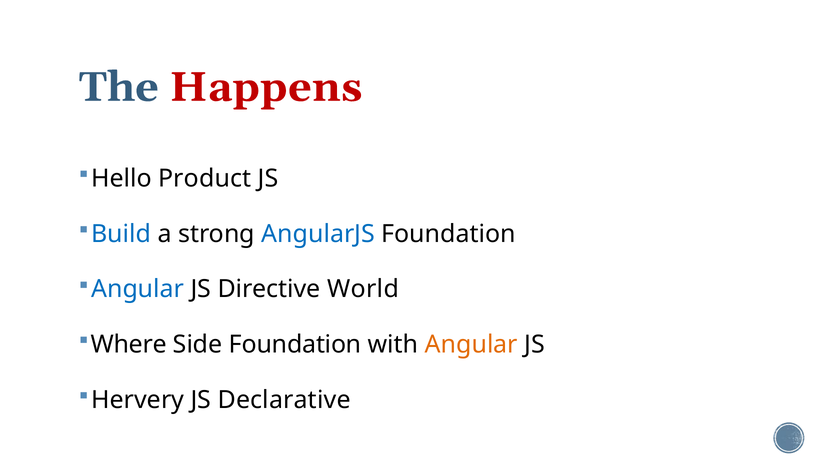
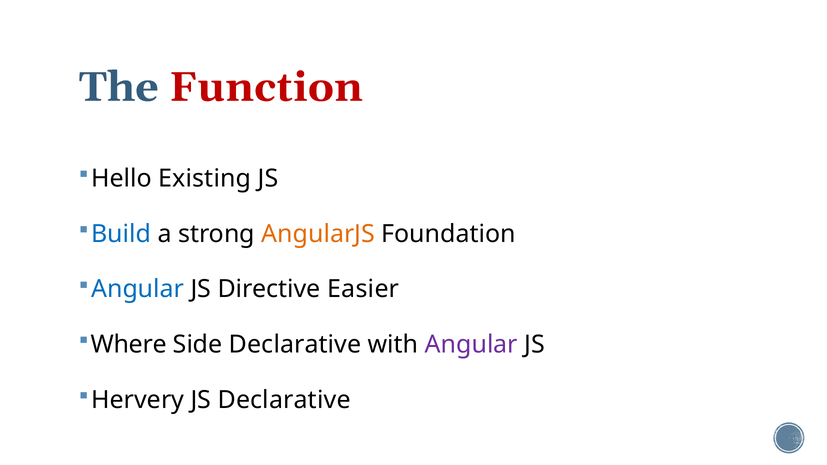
Happens: Happens -> Function
Product: Product -> Existing
AngularJS colour: blue -> orange
World: World -> Easier
Side Foundation: Foundation -> Declarative
Angular at (471, 345) colour: orange -> purple
